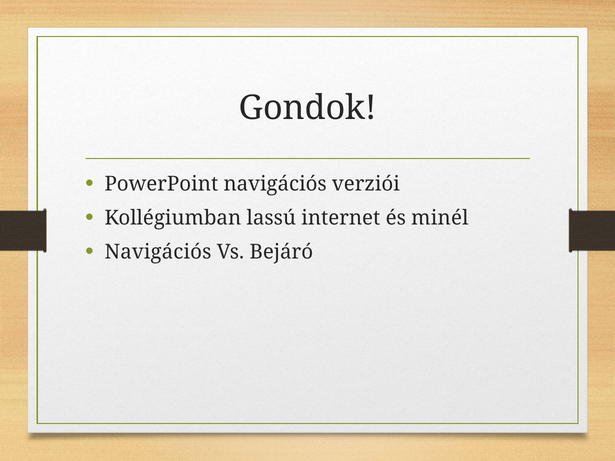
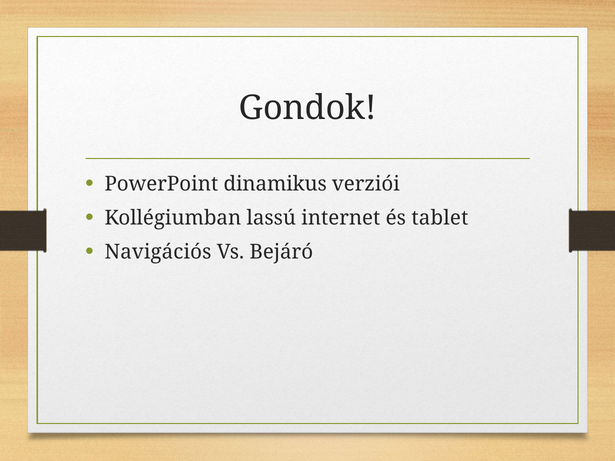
PowerPoint navigációs: navigációs -> dinamikus
minél: minél -> tablet
